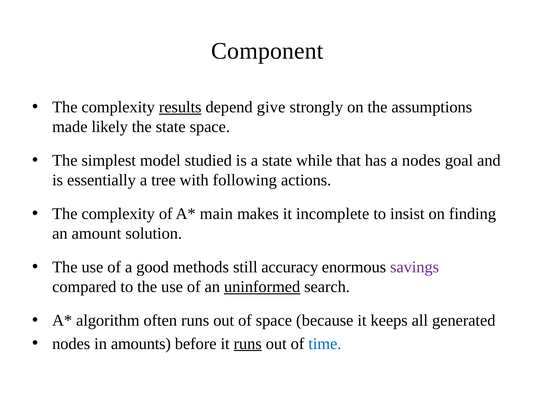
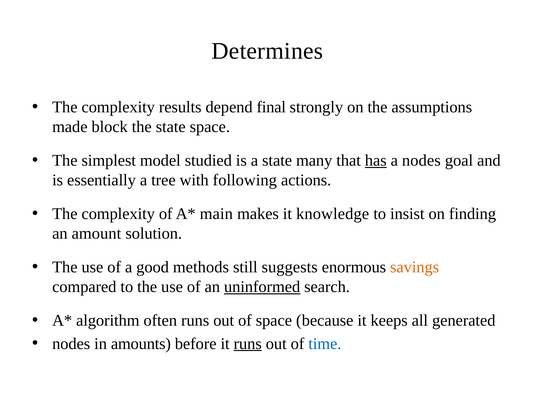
Component: Component -> Determines
results underline: present -> none
give: give -> final
likely: likely -> block
while: while -> many
has underline: none -> present
incomplete: incomplete -> knowledge
accuracy: accuracy -> suggests
savings colour: purple -> orange
